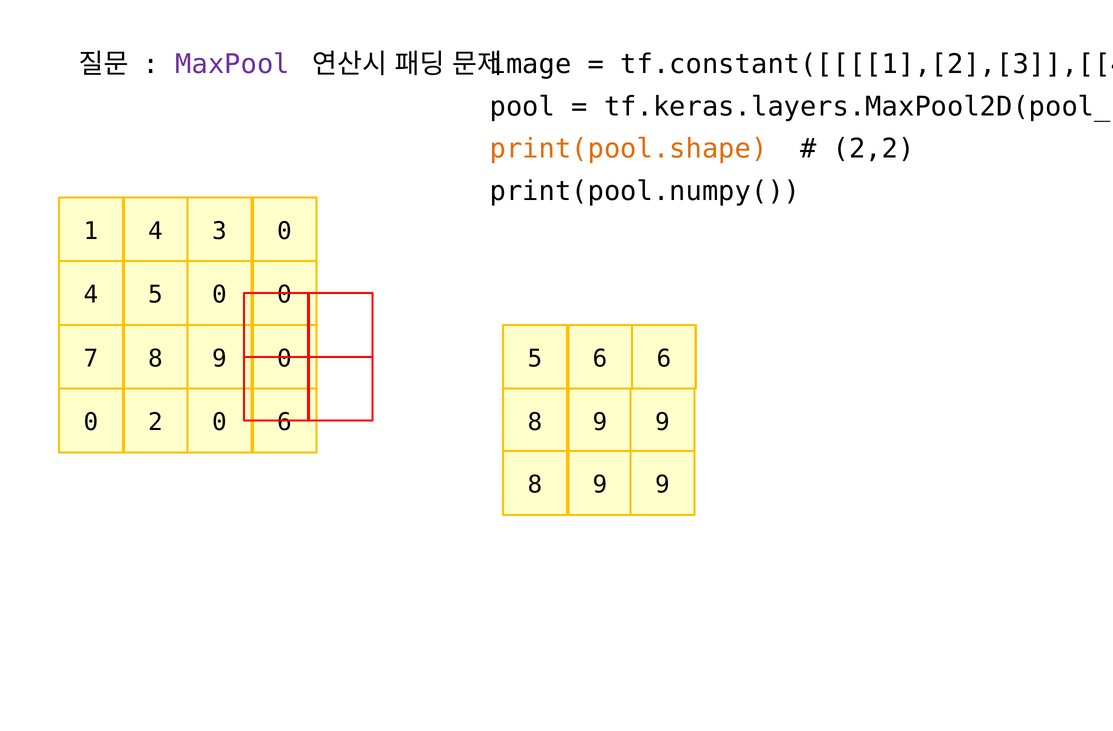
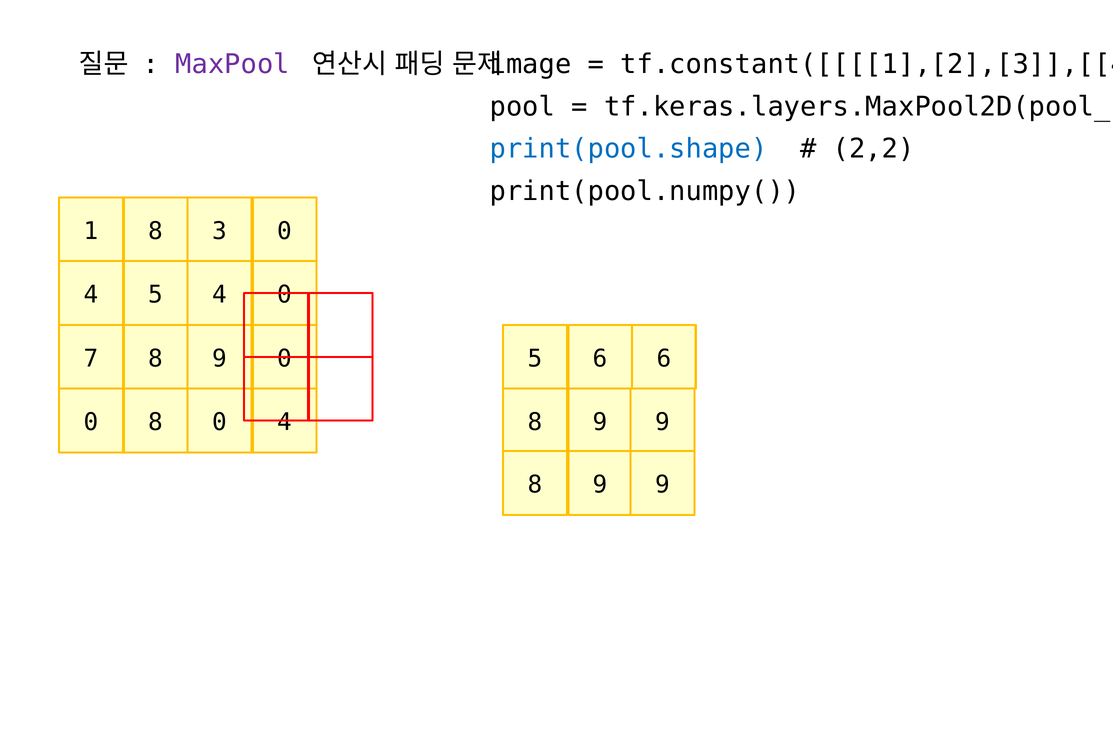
print(pool.shape colour: orange -> blue
1 4: 4 -> 8
5 0: 0 -> 4
0 2: 2 -> 8
0 6: 6 -> 4
